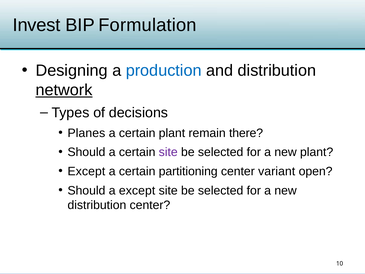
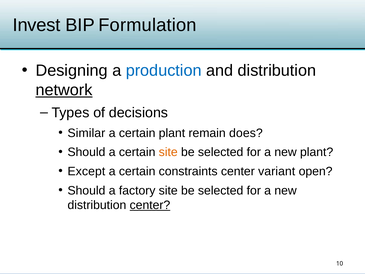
Planes: Planes -> Similar
there: there -> does
site at (168, 152) colour: purple -> orange
partitioning: partitioning -> constraints
a except: except -> factory
center at (150, 205) underline: none -> present
